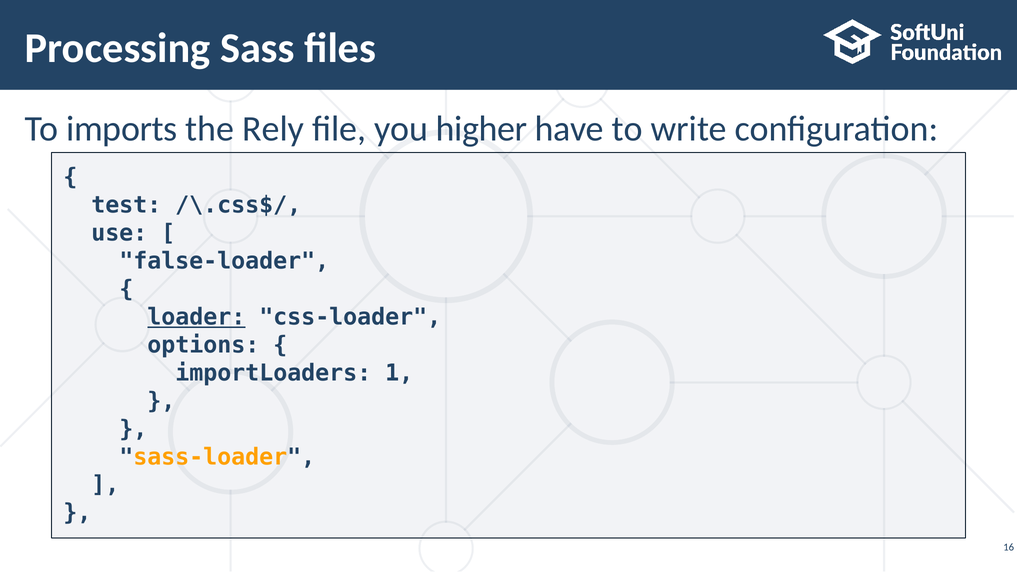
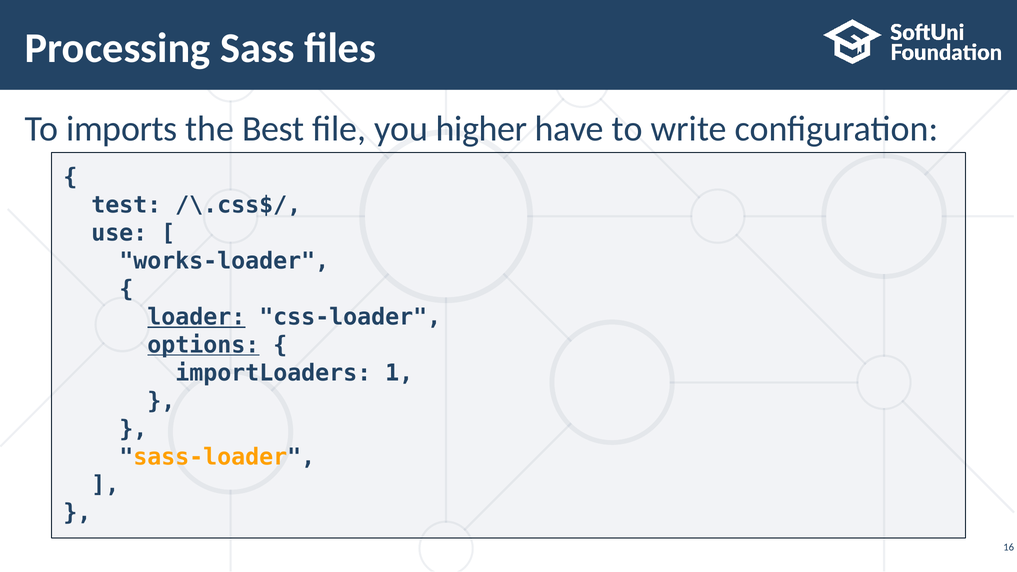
Rely: Rely -> Best
false-loader: false-loader -> works-loader
options underline: none -> present
